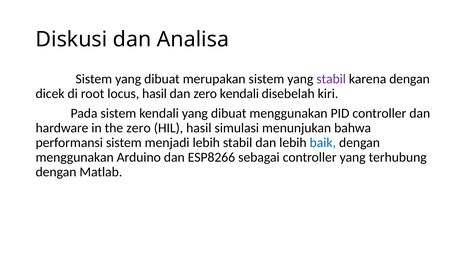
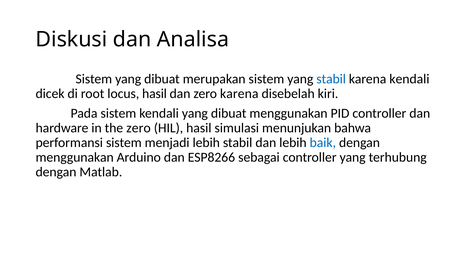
stabil at (331, 79) colour: purple -> blue
karena dengan: dengan -> kendali
zero kendali: kendali -> karena
